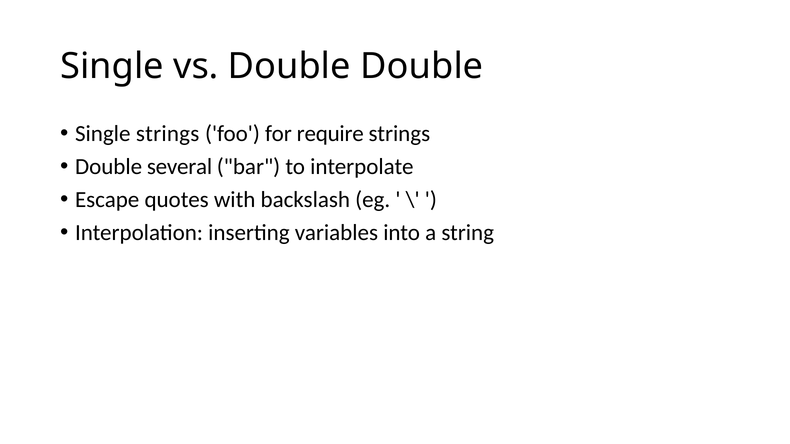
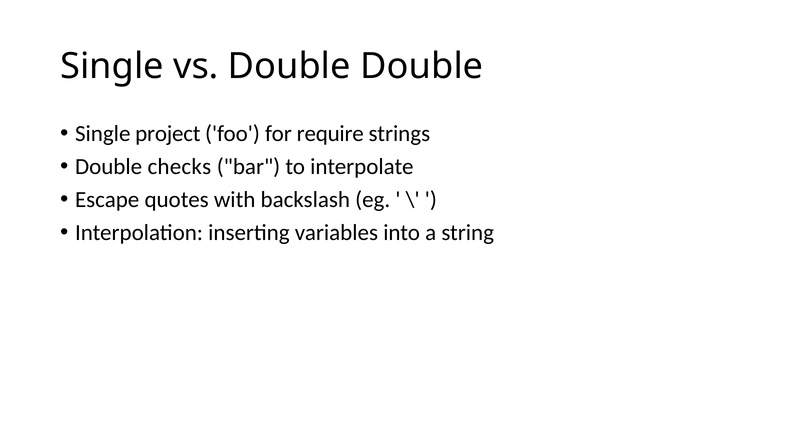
Single strings: strings -> project
several: several -> checks
